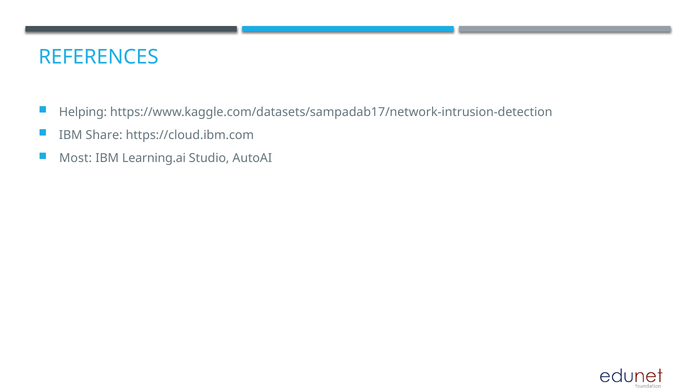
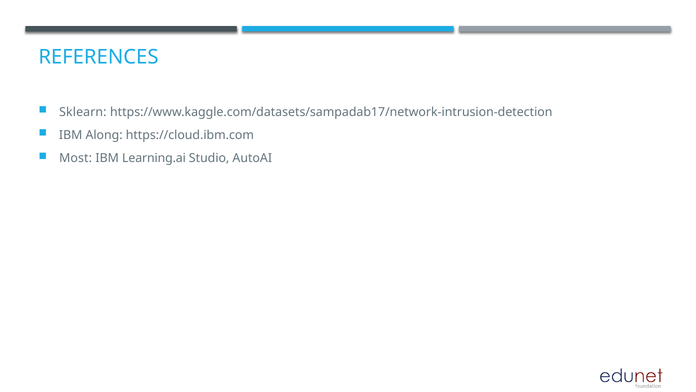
Helping: Helping -> Sklearn
Share: Share -> Along
